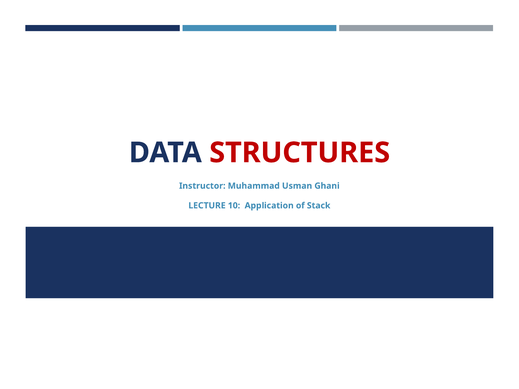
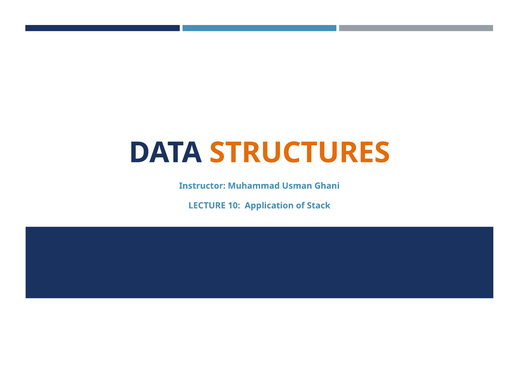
STRUCTURES colour: red -> orange
